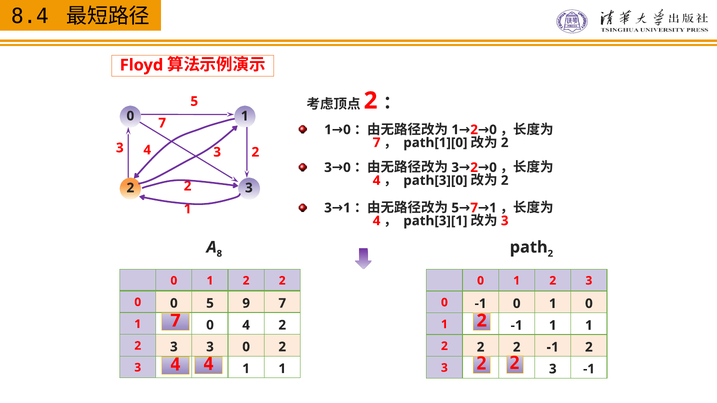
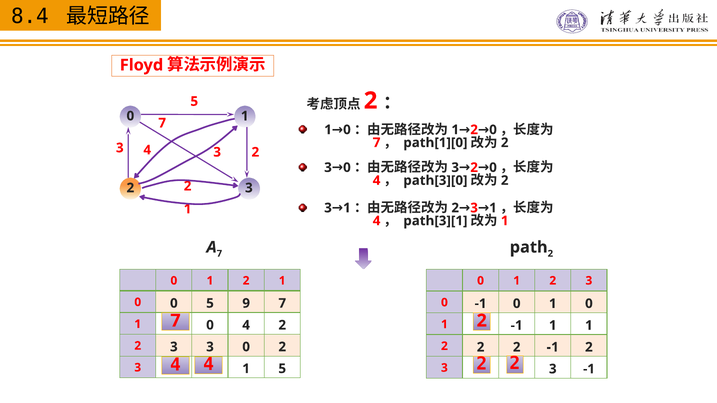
5 at (455, 208): 5 -> 2
7 at (474, 208): 7 -> 3
3 at (505, 221): 3 -> 1
8 at (219, 254): 8 -> 7
0 1 2 2: 2 -> 1
1 at (282, 369): 1 -> 5
